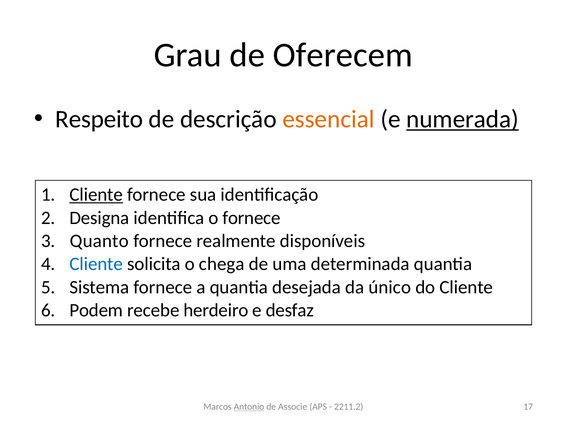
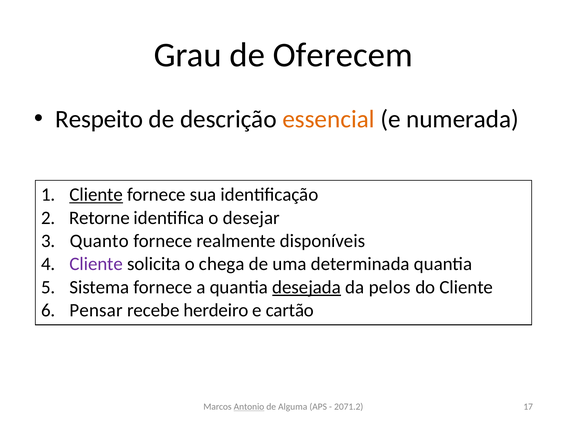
numerada underline: present -> none
Designa: Designa -> Retorne
o fornece: fornece -> desejar
Cliente at (96, 264) colour: blue -> purple
desejada underline: none -> present
único: único -> pelos
Podem: Podem -> Pensar
desfaz: desfaz -> cartão
Associe: Associe -> Alguma
2211.2: 2211.2 -> 2071.2
